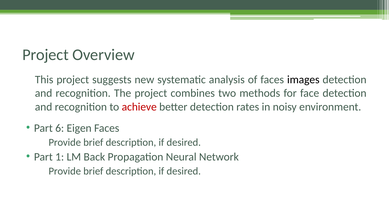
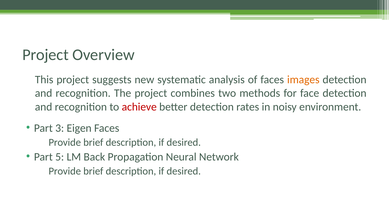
images colour: black -> orange
6: 6 -> 3
1: 1 -> 5
